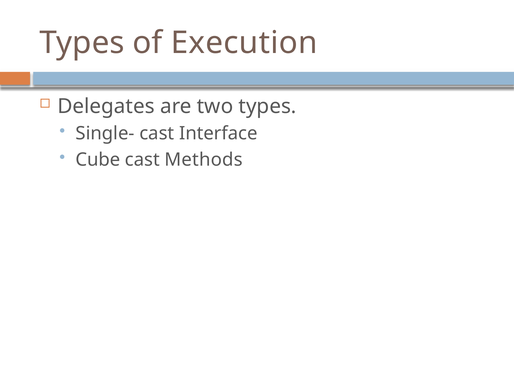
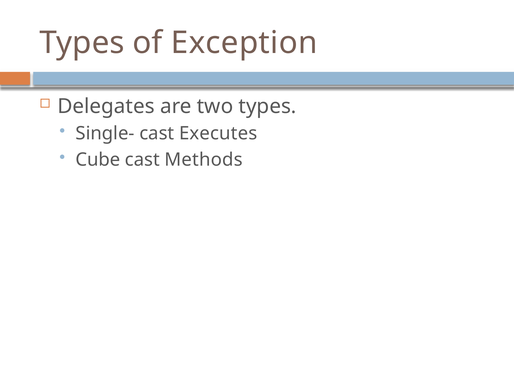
Execution: Execution -> Exception
Interface: Interface -> Executes
